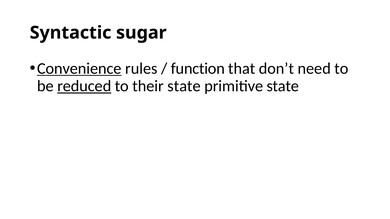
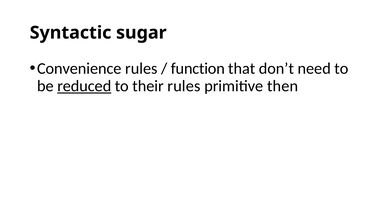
Convenience underline: present -> none
their state: state -> rules
primitive state: state -> then
